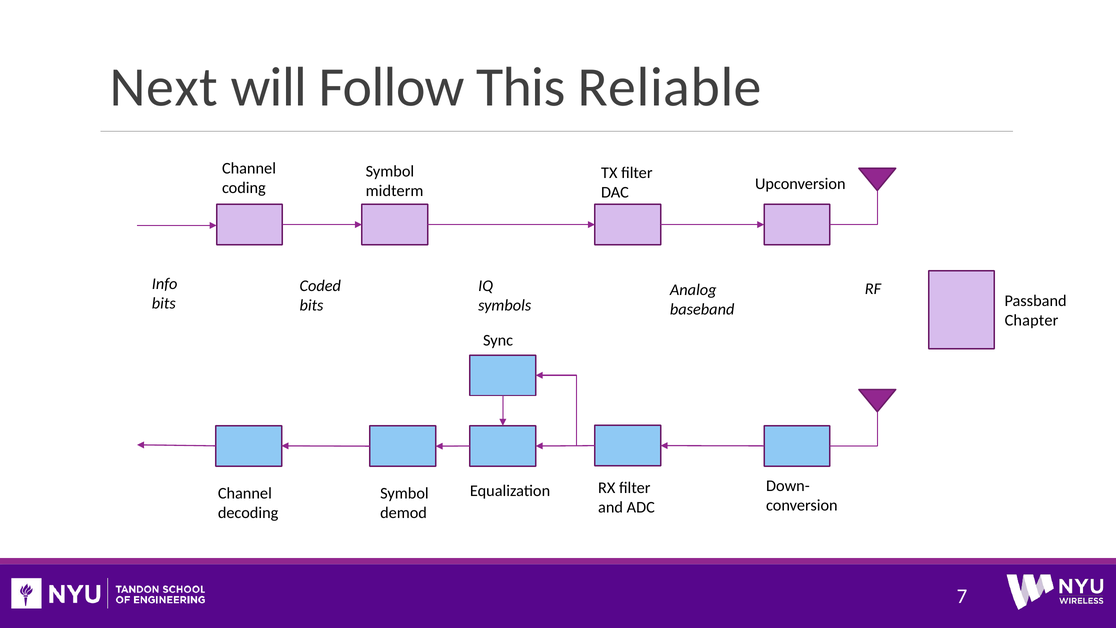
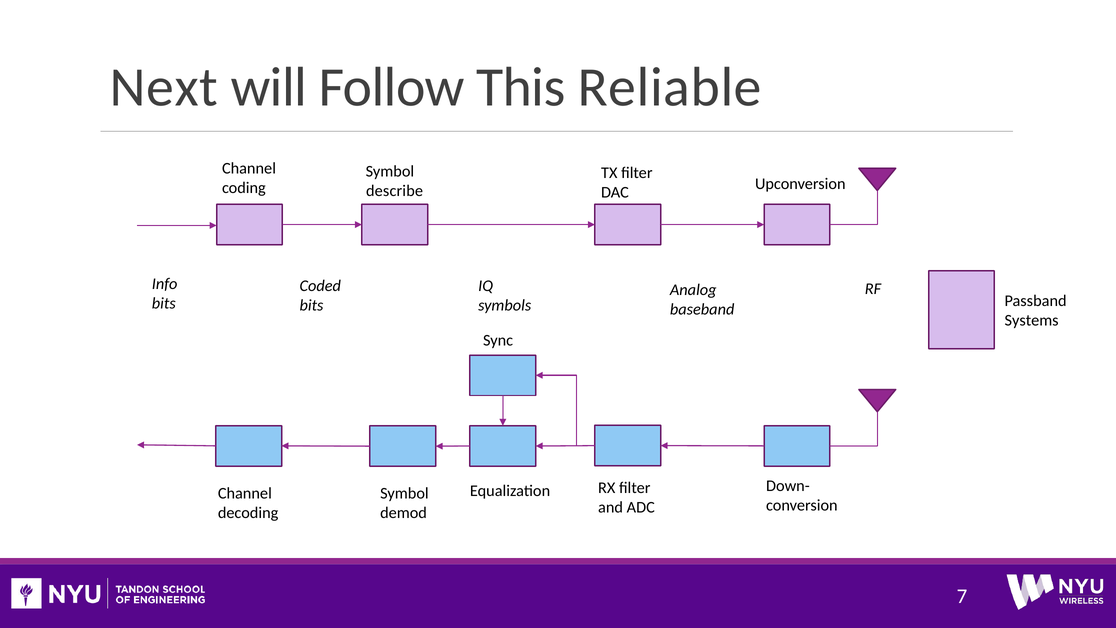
midterm: midterm -> describe
Chapter: Chapter -> Systems
